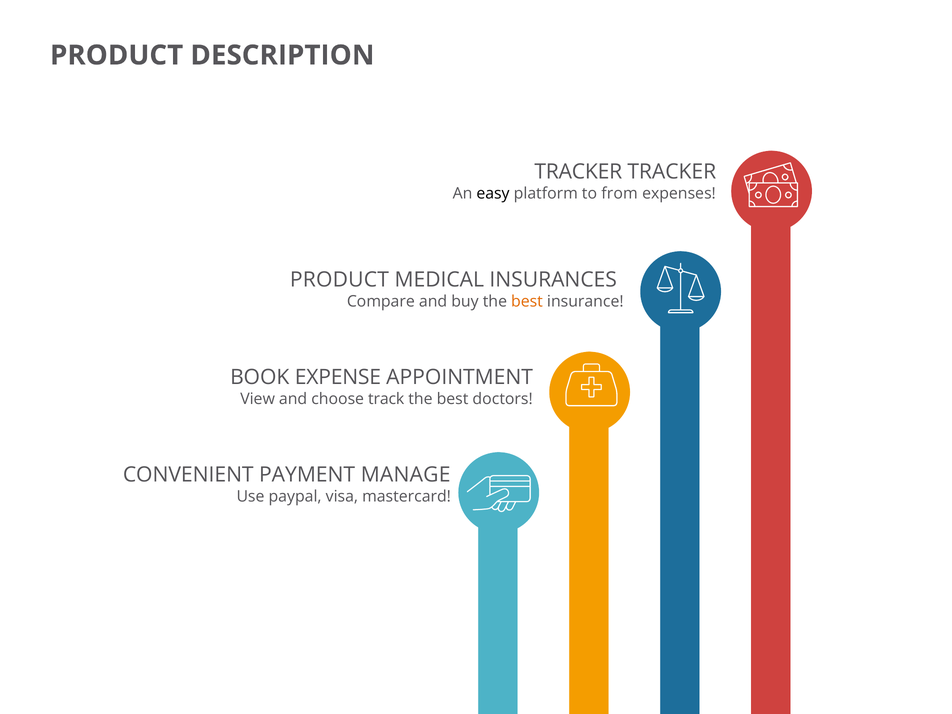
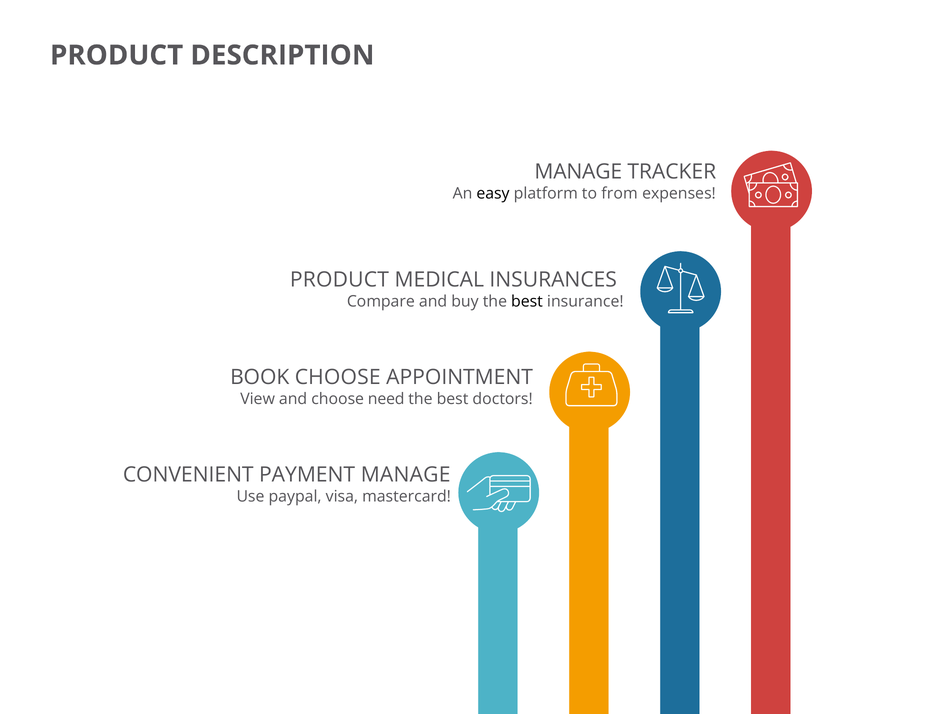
TRACKER at (578, 172): TRACKER -> MANAGE
best at (527, 302) colour: orange -> black
BOOK EXPENSE: EXPENSE -> CHOOSE
track: track -> need
